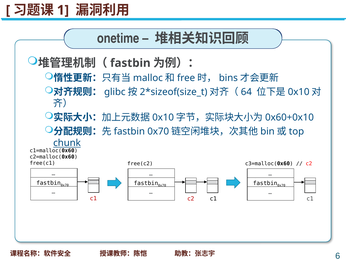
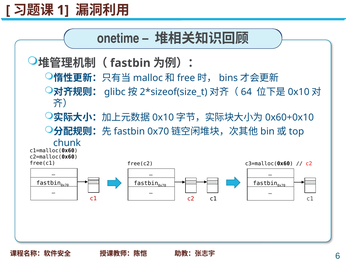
chunk underline: present -> none
